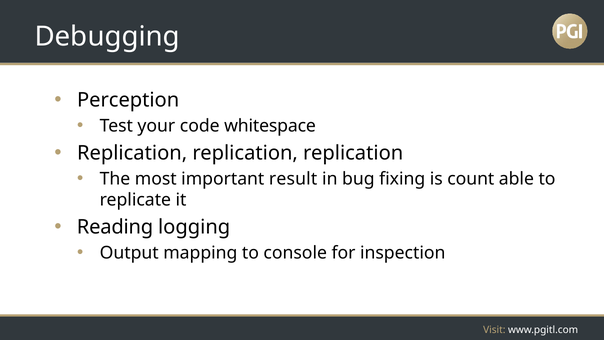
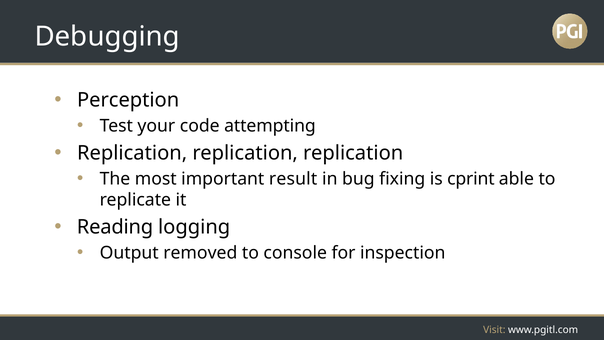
whitespace: whitespace -> attempting
count: count -> cprint
mapping: mapping -> removed
